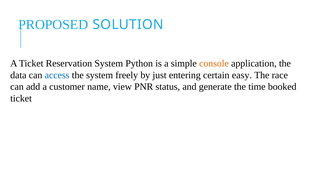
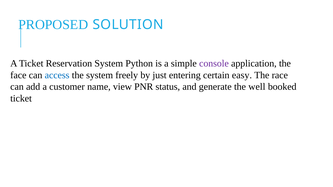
console colour: orange -> purple
data: data -> face
time: time -> well
